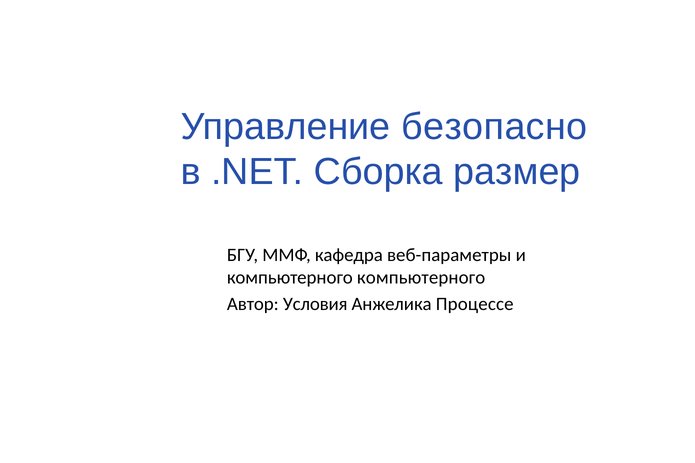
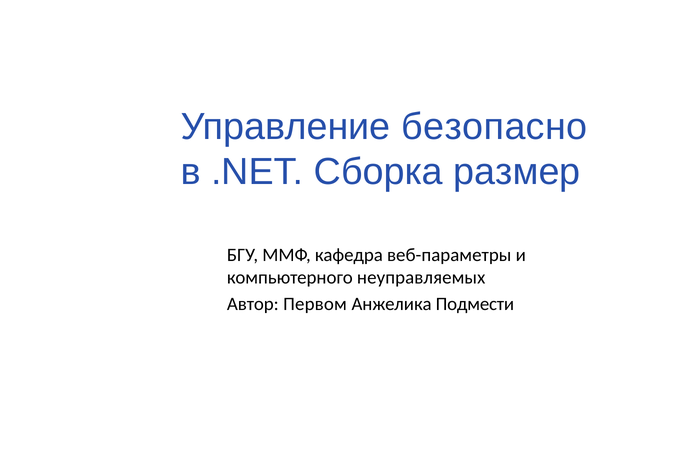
компьютерного компьютерного: компьютерного -> неуправляемых
Условия: Условия -> Первом
Процессе: Процессе -> Подмести
